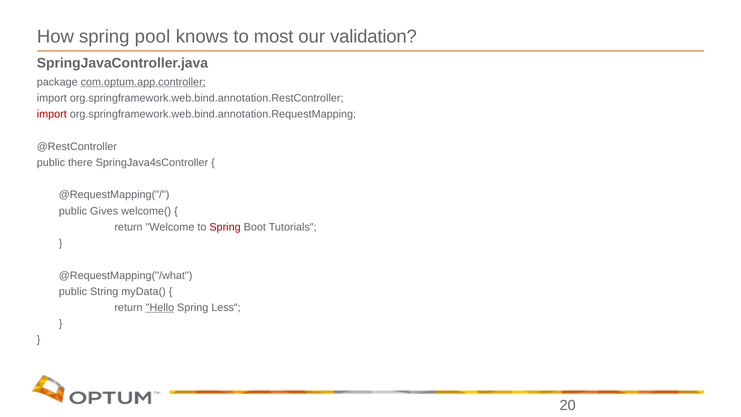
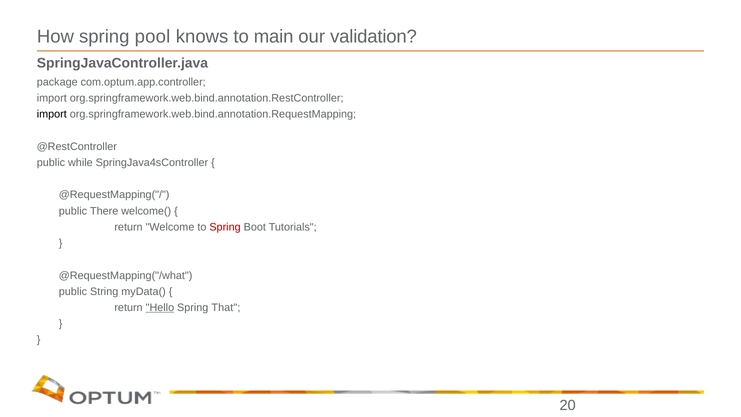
most: most -> main
com.optum.app.controller underline: present -> none
import at (52, 114) colour: red -> black
there: there -> while
Gives: Gives -> There
Less: Less -> That
